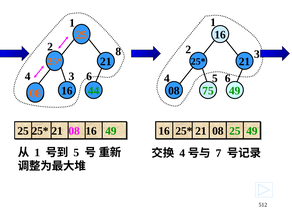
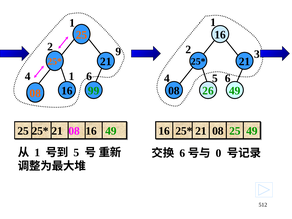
8: 8 -> 9
4 3: 3 -> 1
44: 44 -> 99
75: 75 -> 26
4 at (182, 153): 4 -> 6
7: 7 -> 0
